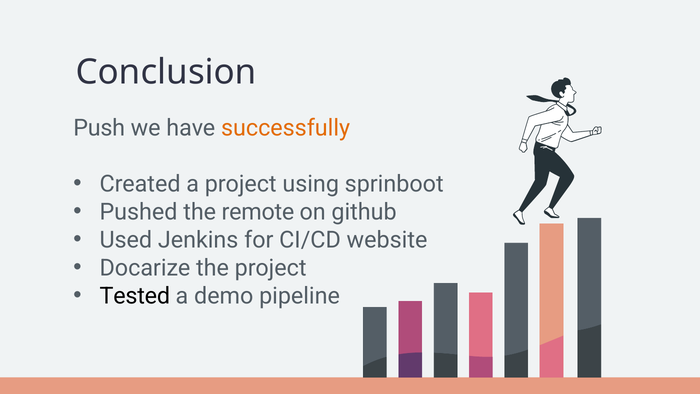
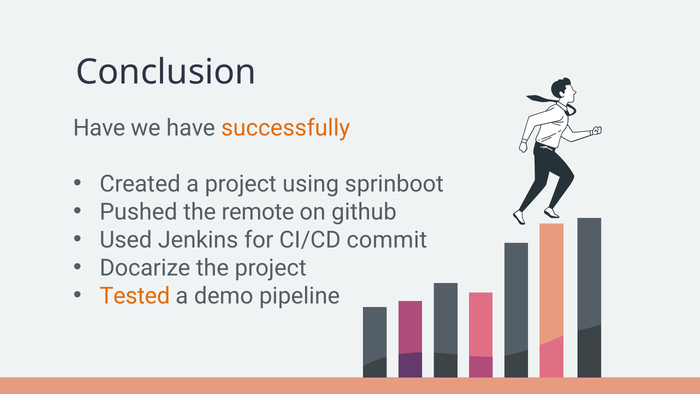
Push at (99, 128): Push -> Have
website: website -> commit
Tested colour: black -> orange
